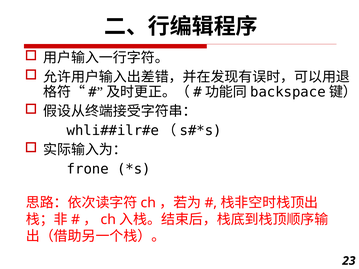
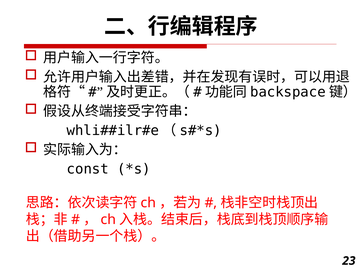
frone: frone -> const
